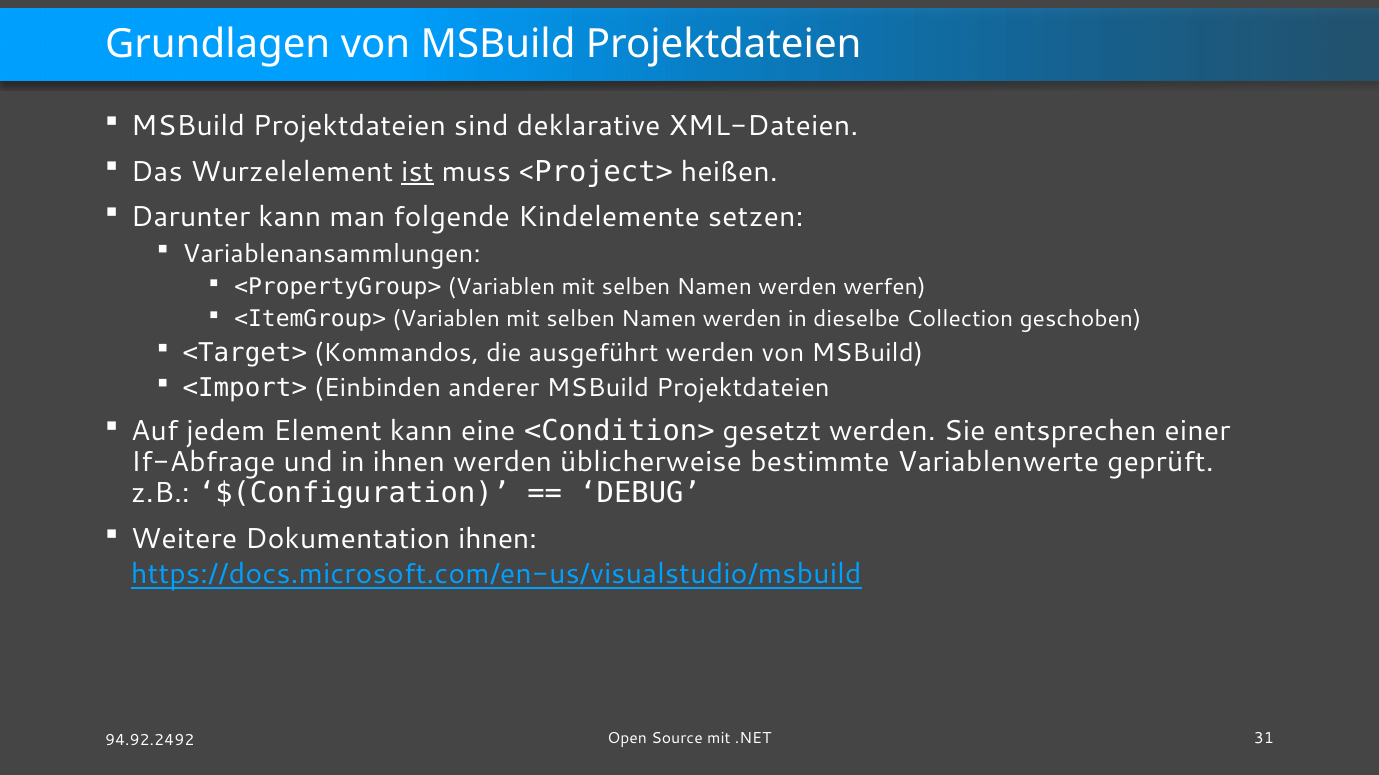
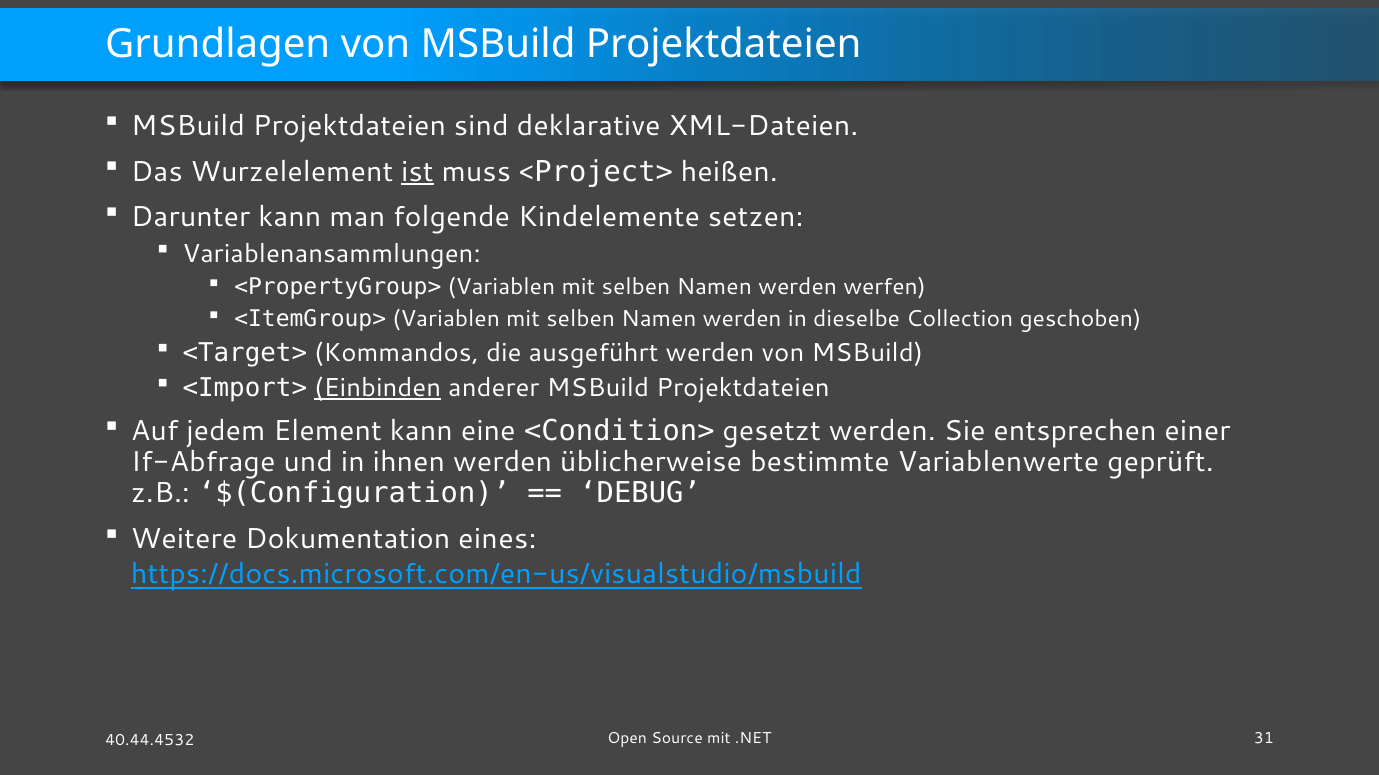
Einbinden underline: none -> present
Dokumentation ihnen: ihnen -> eines
94.92.2492: 94.92.2492 -> 40.44.4532
